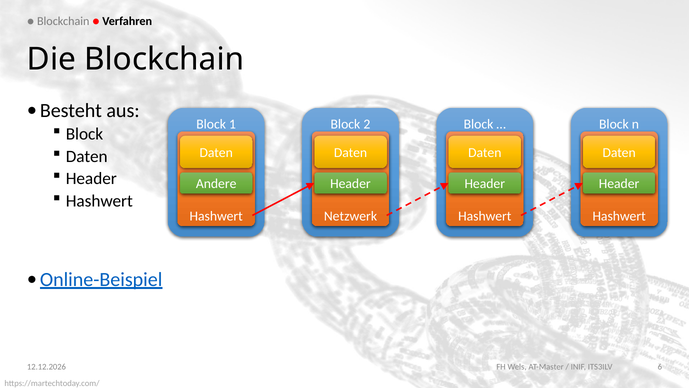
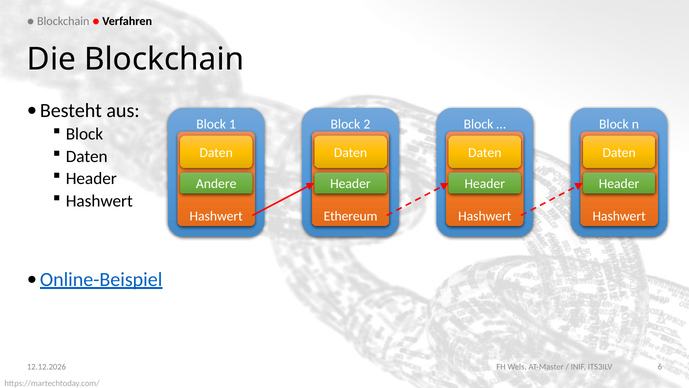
Netzwerk: Netzwerk -> Ethereum
